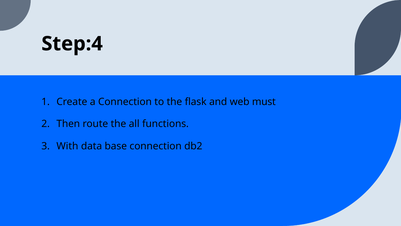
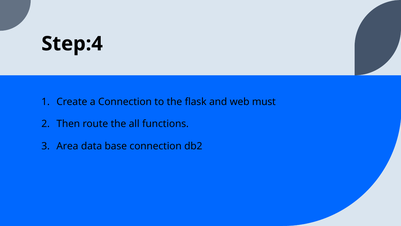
With: With -> Area
